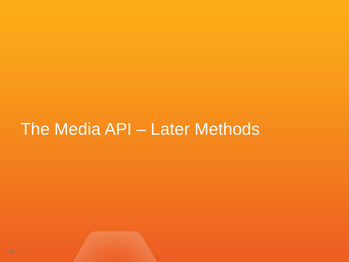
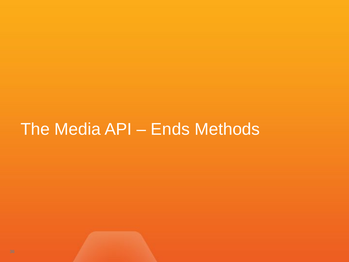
Later: Later -> Ends
